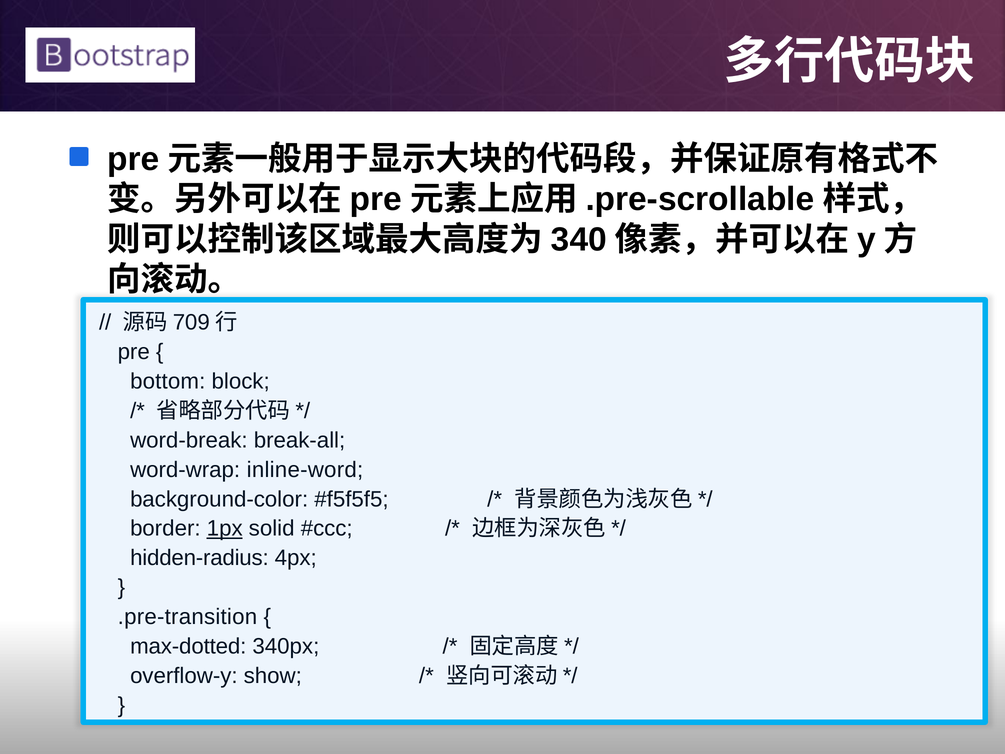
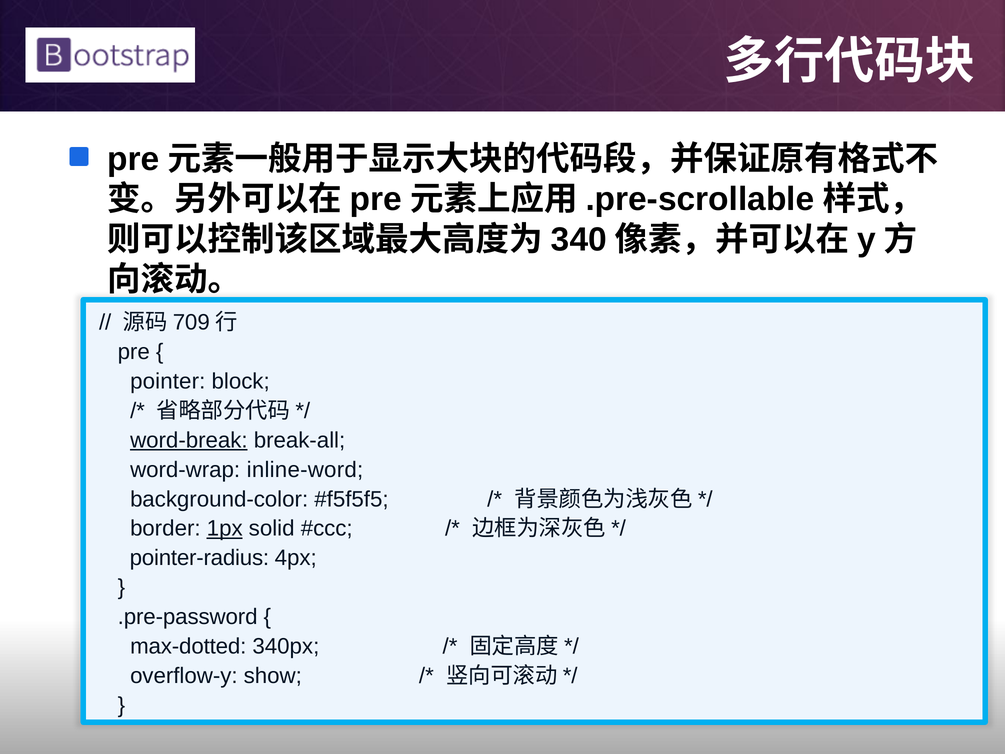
bottom: bottom -> pointer
word-break underline: none -> present
hidden-radius: hidden-radius -> pointer-radius
.pre-transition: .pre-transition -> .pre-password
